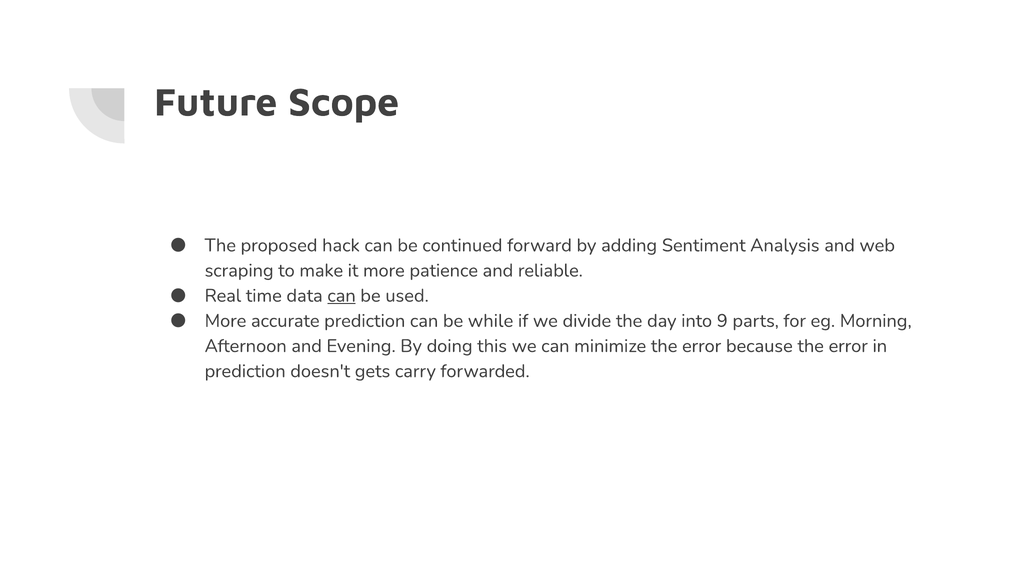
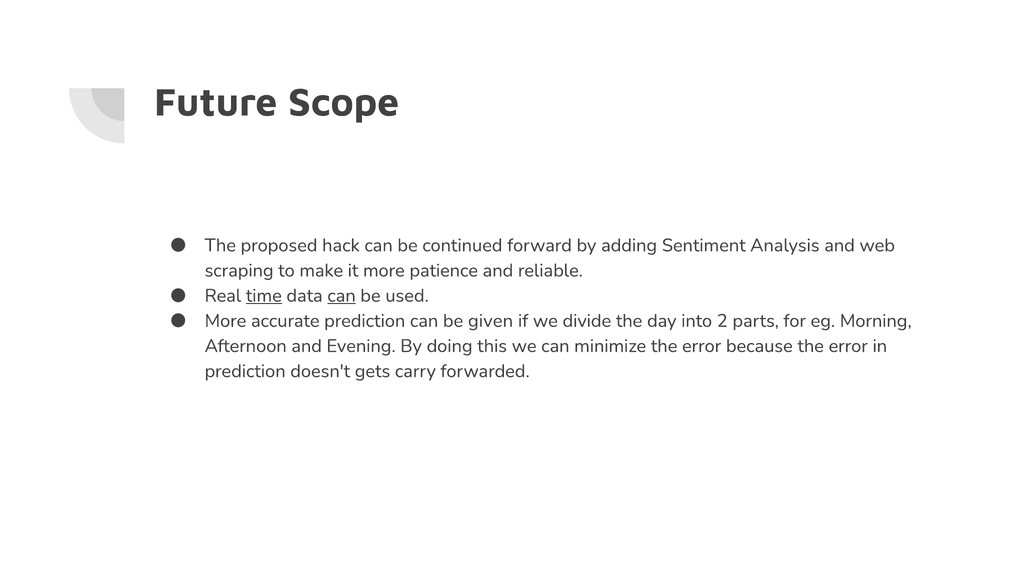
time underline: none -> present
while: while -> given
9: 9 -> 2
